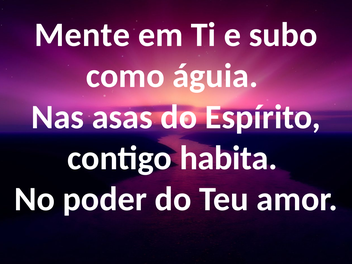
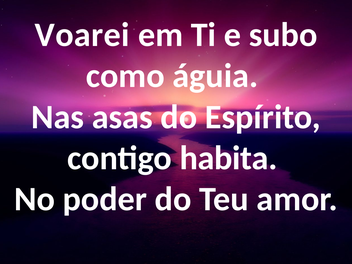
Mente: Mente -> Voarei
